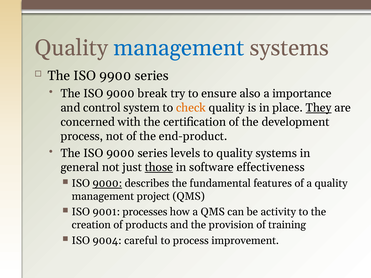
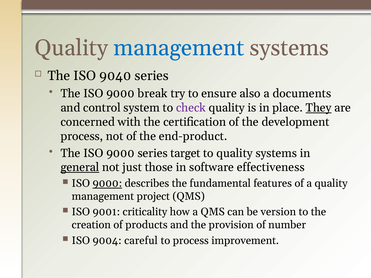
9900: 9900 -> 9040
importance: importance -> documents
check colour: orange -> purple
levels: levels -> target
general underline: none -> present
those underline: present -> none
processes: processes -> criticality
activity: activity -> version
training: training -> number
